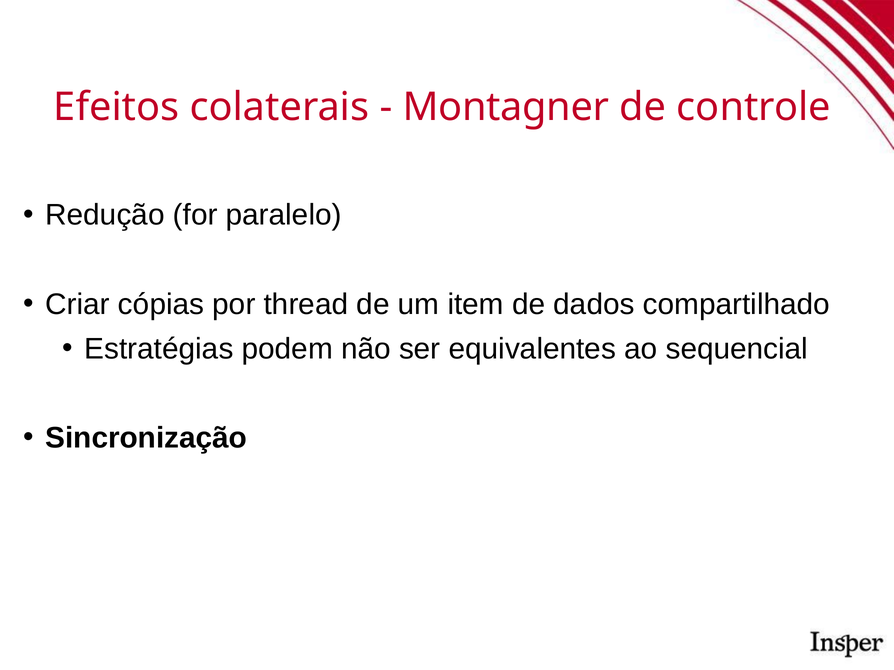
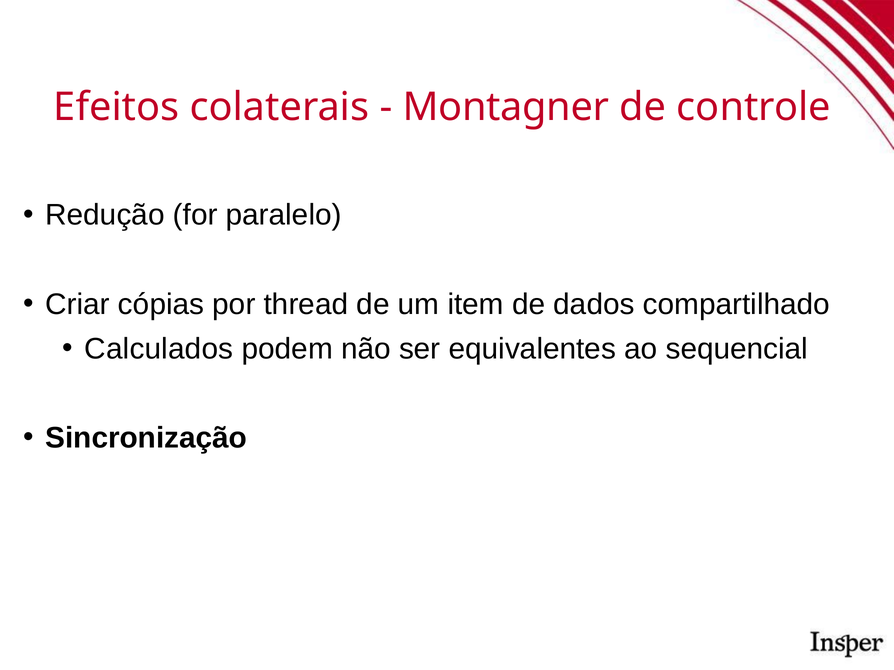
Estratégias: Estratégias -> Calculados
